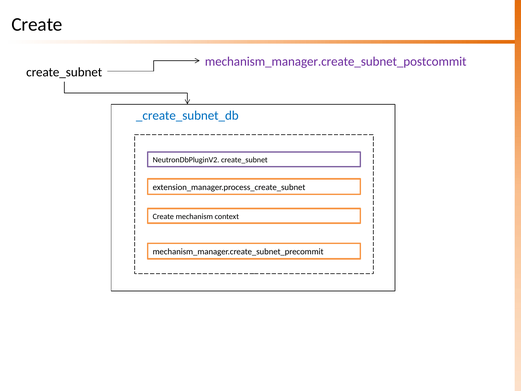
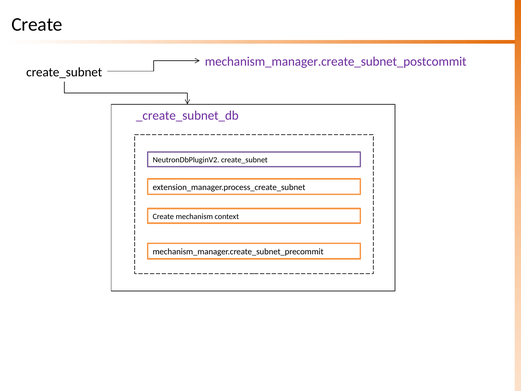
_create_subnet_db colour: blue -> purple
